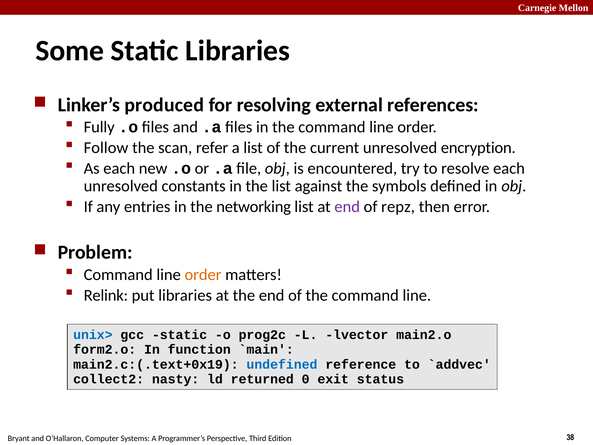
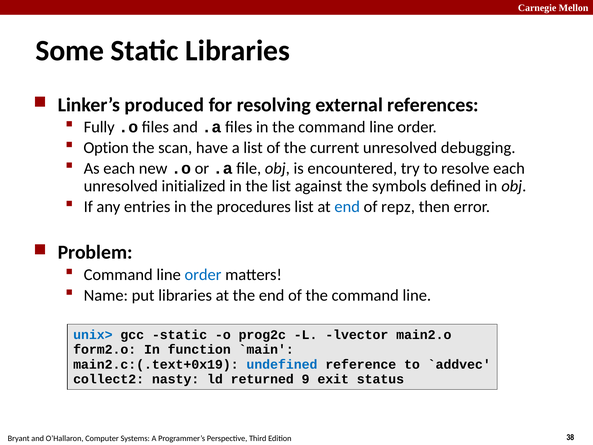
Follow: Follow -> Option
refer: refer -> have
encryption: encryption -> debugging
constants: constants -> initialized
networking: networking -> procedures
end at (347, 207) colour: purple -> blue
order at (203, 274) colour: orange -> blue
Relink: Relink -> Name
0: 0 -> 9
